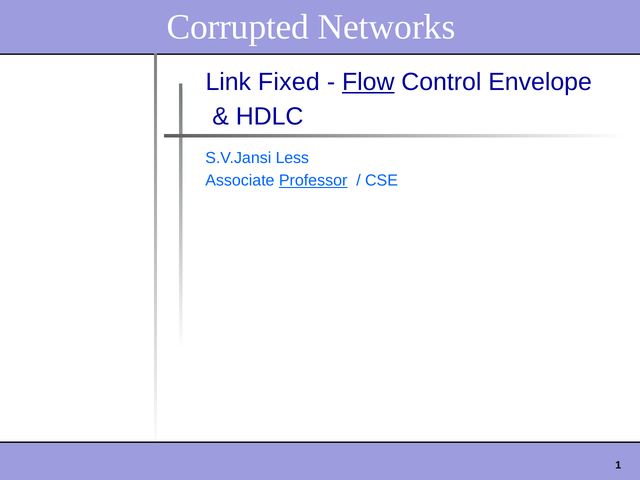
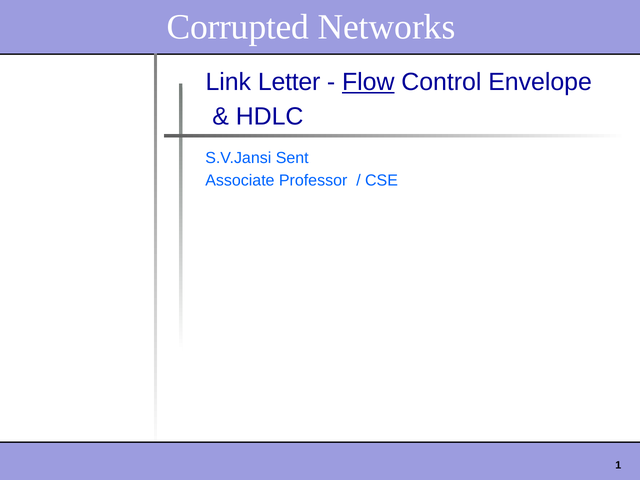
Fixed: Fixed -> Letter
Less: Less -> Sent
Professor underline: present -> none
